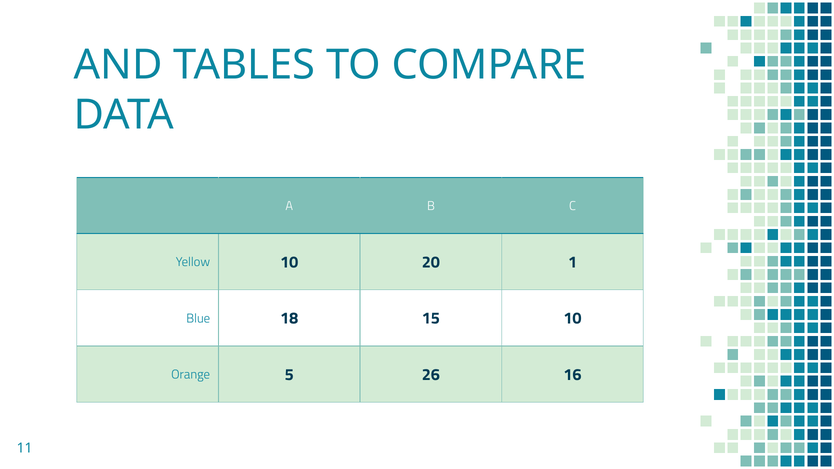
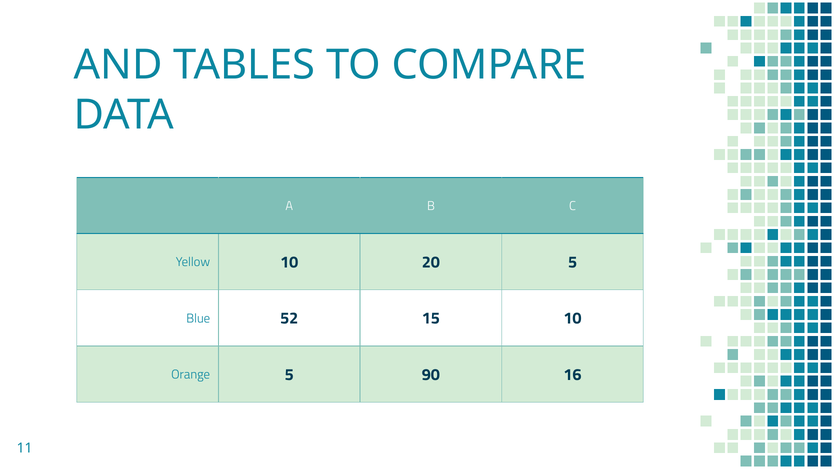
20 1: 1 -> 5
18: 18 -> 52
26: 26 -> 90
